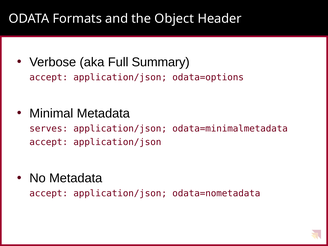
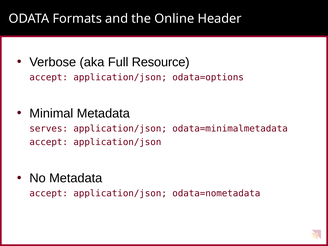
Object: Object -> Online
Summary: Summary -> Resource
